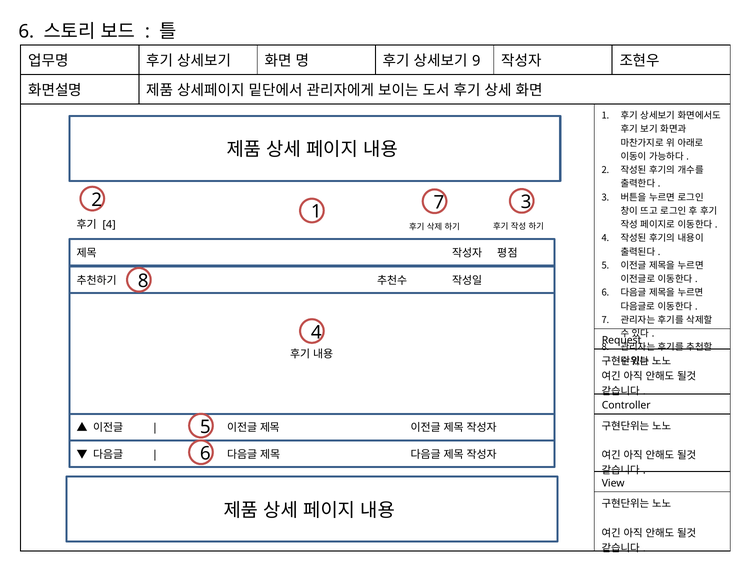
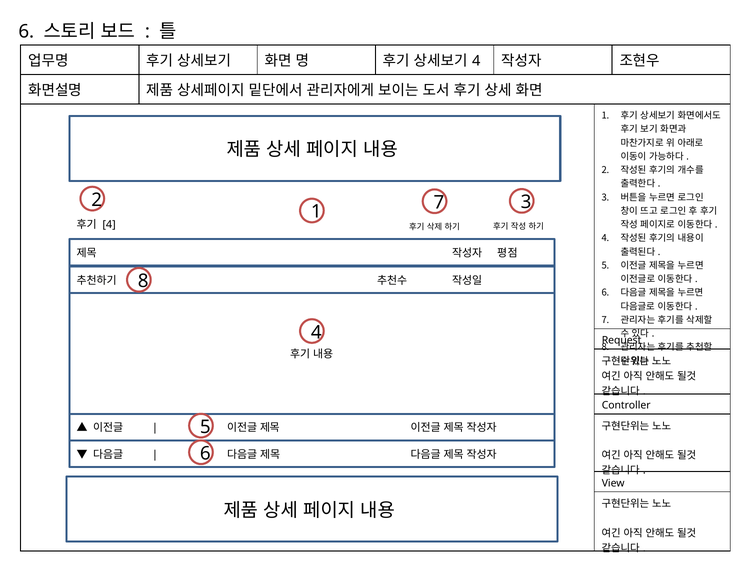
9 at (476, 61): 9 -> 4
